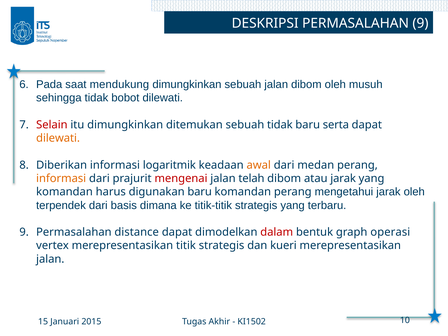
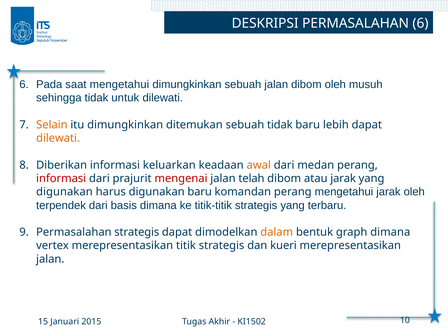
PERMASALAHAN 9: 9 -> 6
saat mendukung: mendukung -> mengetahui
bobot: bobot -> untuk
Selain colour: red -> orange
serta: serta -> lebih
logaritmik: logaritmik -> keluarkan
informasi at (61, 178) colour: orange -> red
komandan at (64, 192): komandan -> digunakan
Permasalahan distance: distance -> strategis
dalam colour: red -> orange
graph operasi: operasi -> dimana
